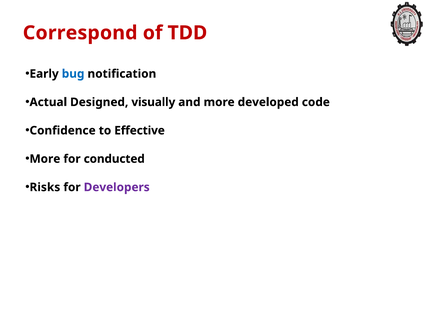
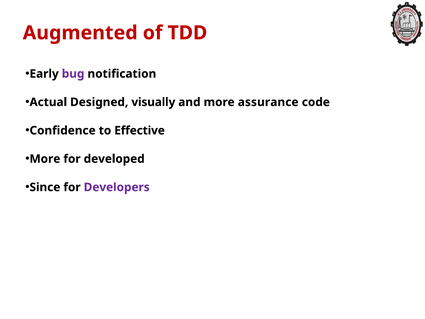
Correspond: Correspond -> Augmented
bug colour: blue -> purple
developed: developed -> assurance
conducted: conducted -> developed
Risks: Risks -> Since
